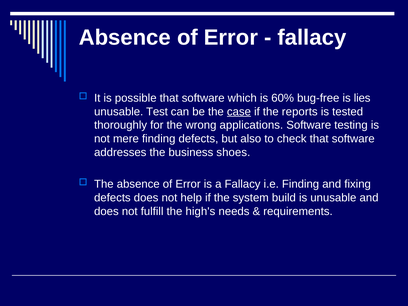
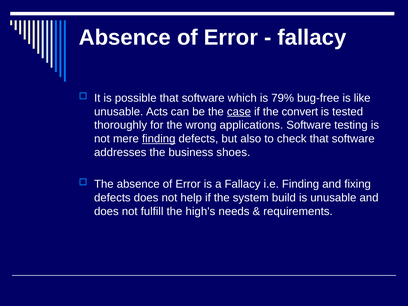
60%: 60% -> 79%
lies: lies -> like
Test: Test -> Acts
reports: reports -> convert
finding at (159, 139) underline: none -> present
